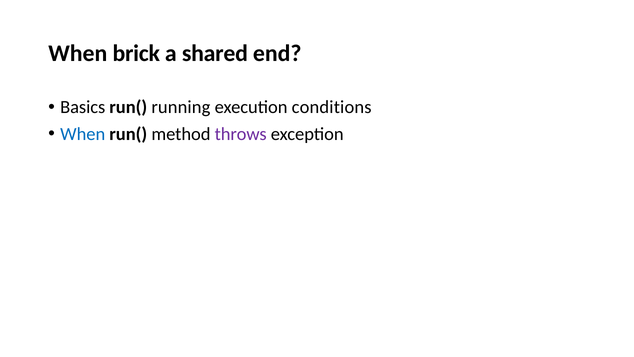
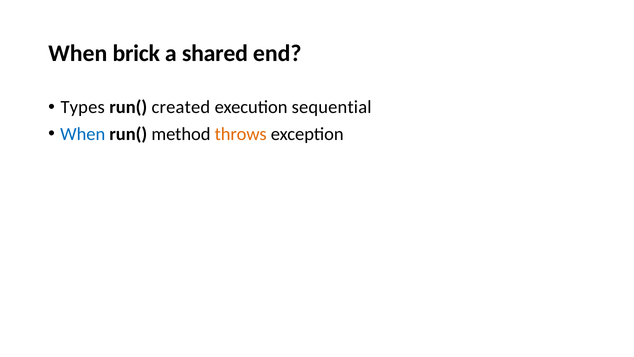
Basics: Basics -> Types
running: running -> created
conditions: conditions -> sequential
throws colour: purple -> orange
